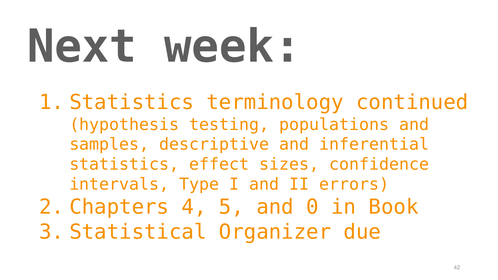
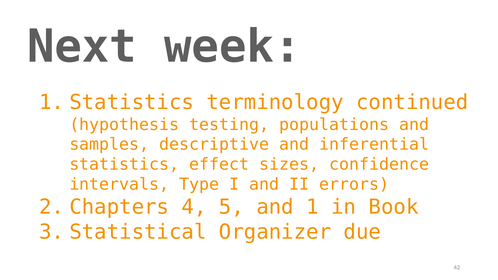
and 0: 0 -> 1
